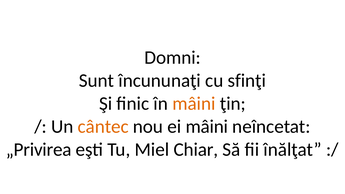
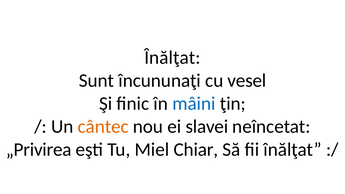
Domni at (173, 58): Domni -> Înălţat
sfinţi: sfinţi -> vesel
mâini at (194, 104) colour: orange -> blue
ei mâini: mâini -> slavei
